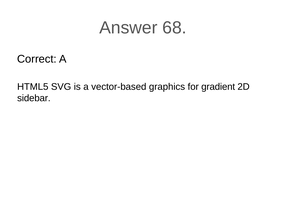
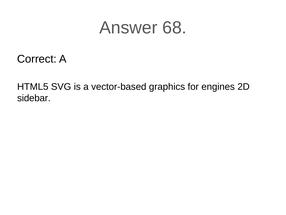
gradient: gradient -> engines
